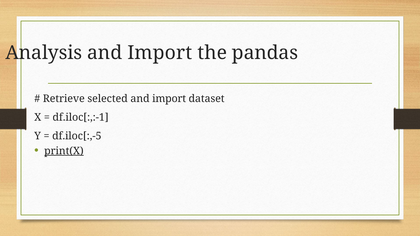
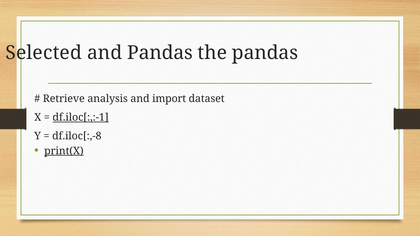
Analysis: Analysis -> Selected
Import at (160, 53): Import -> Pandas
selected: selected -> analysis
df.iloc[:,:-1 underline: none -> present
df.iloc[:,-5: df.iloc[:,-5 -> df.iloc[:,-8
